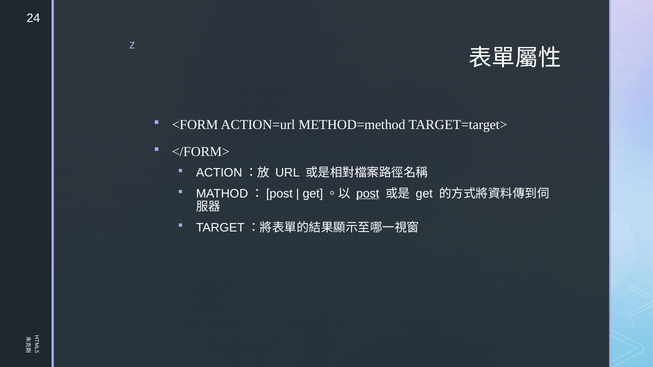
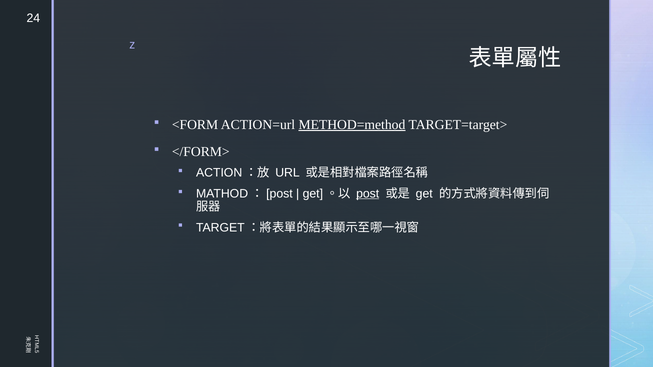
METHOD=method underline: none -> present
